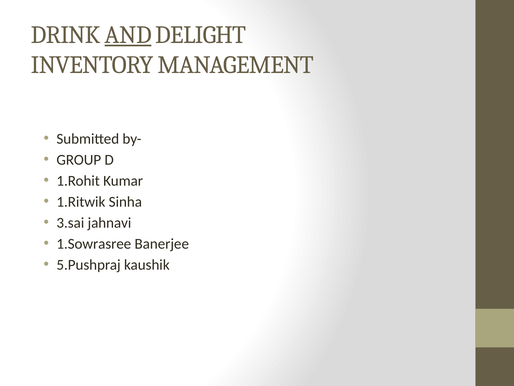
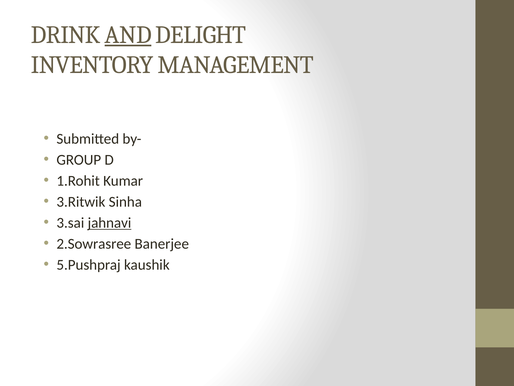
1.Ritwik: 1.Ritwik -> 3.Ritwik
jahnavi underline: none -> present
1.Sowrasree: 1.Sowrasree -> 2.Sowrasree
